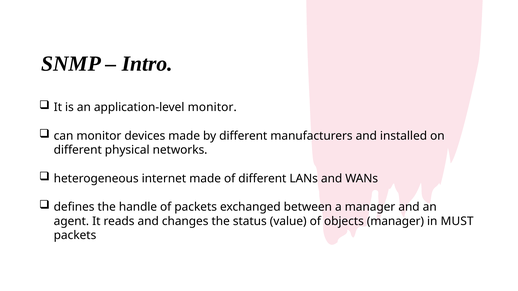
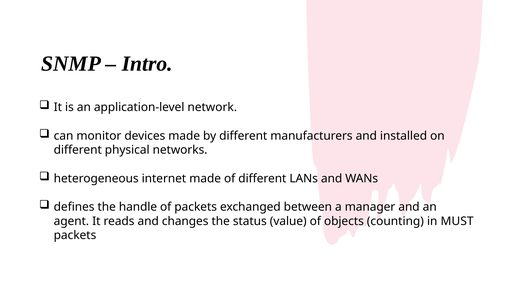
application-level monitor: monitor -> network
objects manager: manager -> counting
